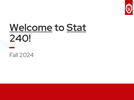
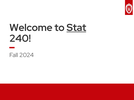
Welcome underline: present -> none
